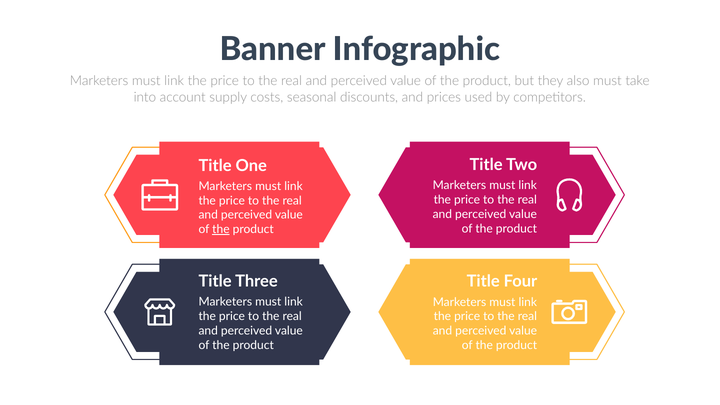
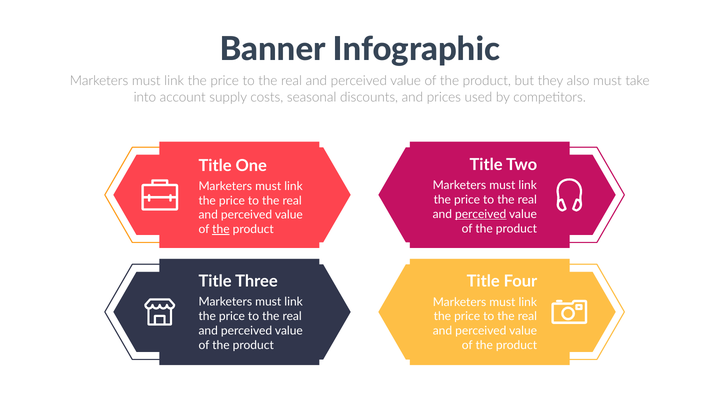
perceived at (481, 214) underline: none -> present
